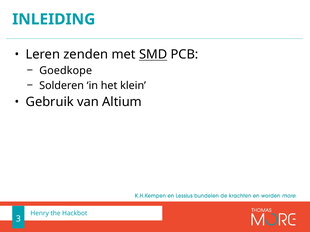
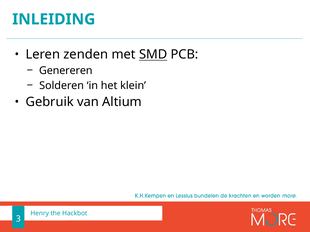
Goedkope: Goedkope -> Genereren
